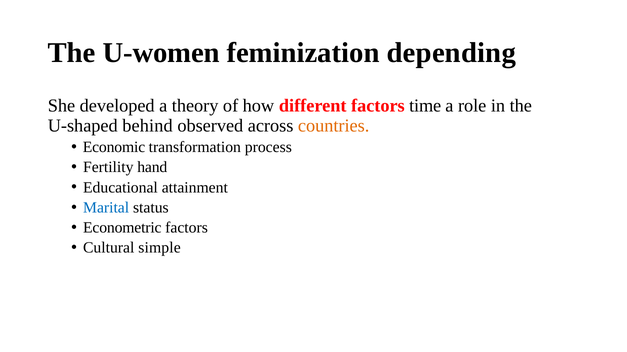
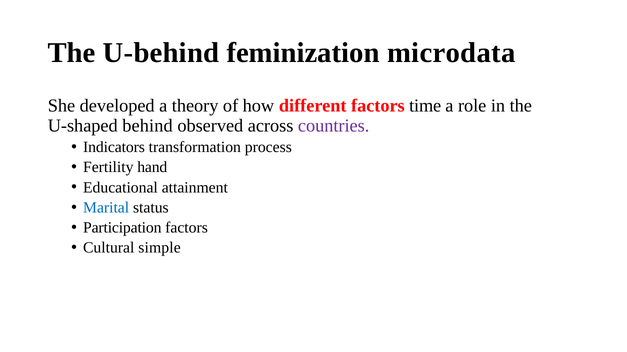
U-women: U-women -> U-behind
depending: depending -> microdata
countries colour: orange -> purple
Economic: Economic -> Indicators
Econometric: Econometric -> Participation
